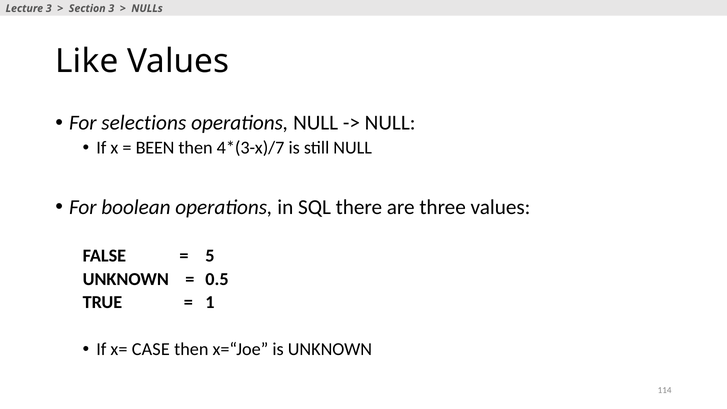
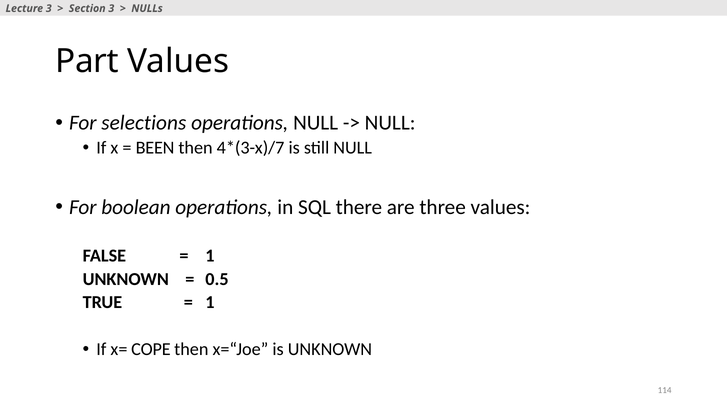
Like: Like -> Part
5 at (210, 256): 5 -> 1
CASE: CASE -> COPE
